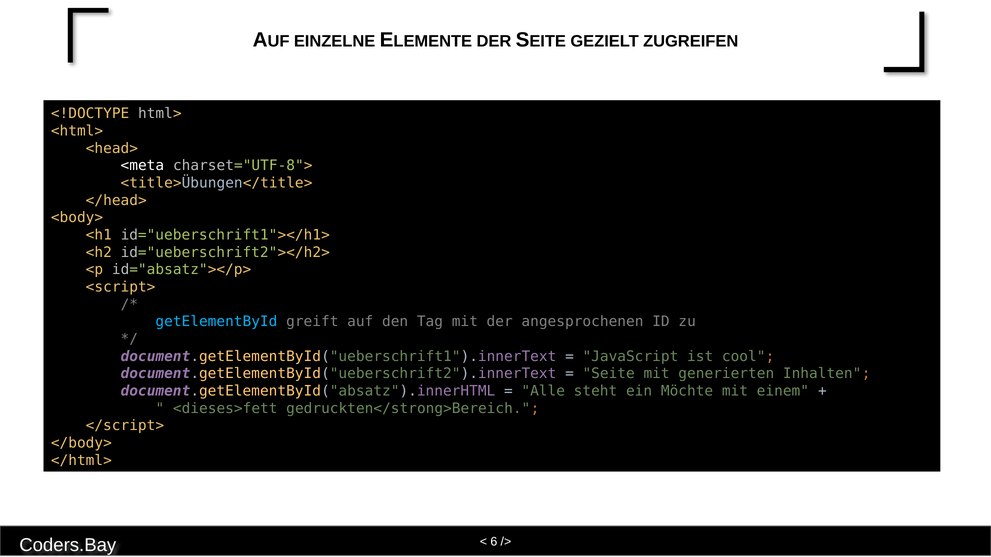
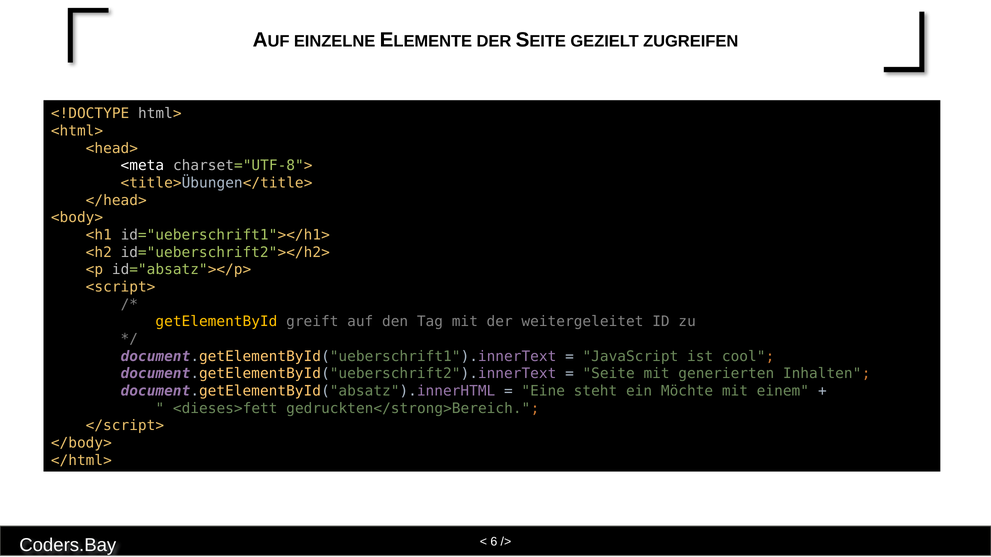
getElementById colour: light blue -> yellow
angesprochenen: angesprochenen -> weitergeleitet
Alle: Alle -> Eine
